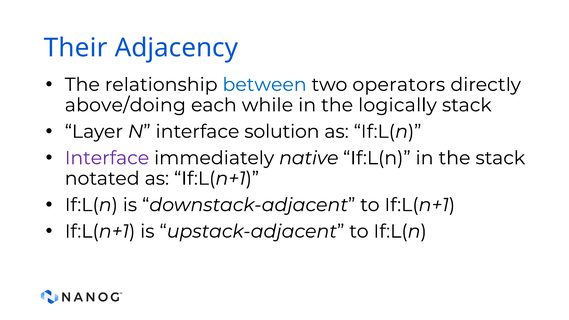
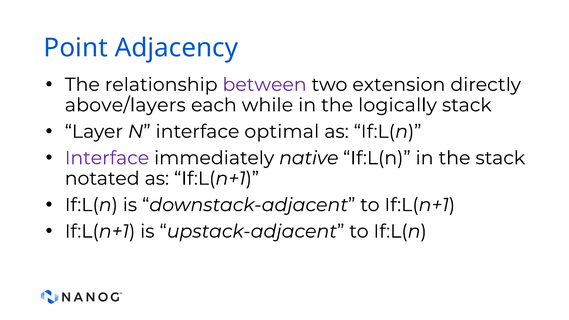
Their: Their -> Point
between colour: blue -> purple
operators: operators -> extension
above/doing: above/doing -> above/layers
solution: solution -> optimal
